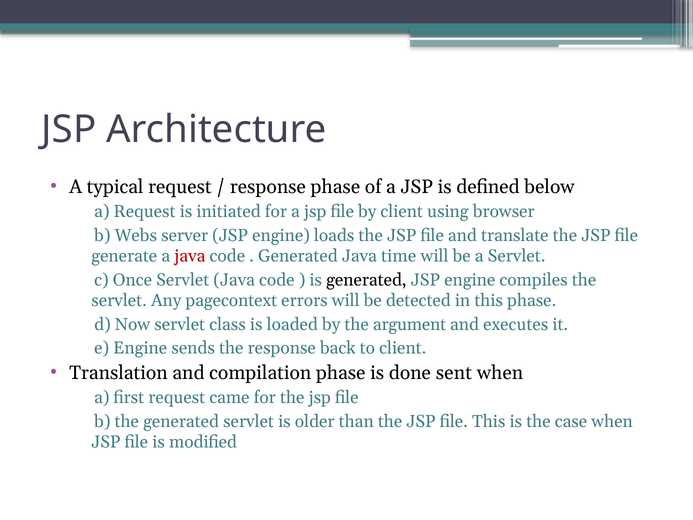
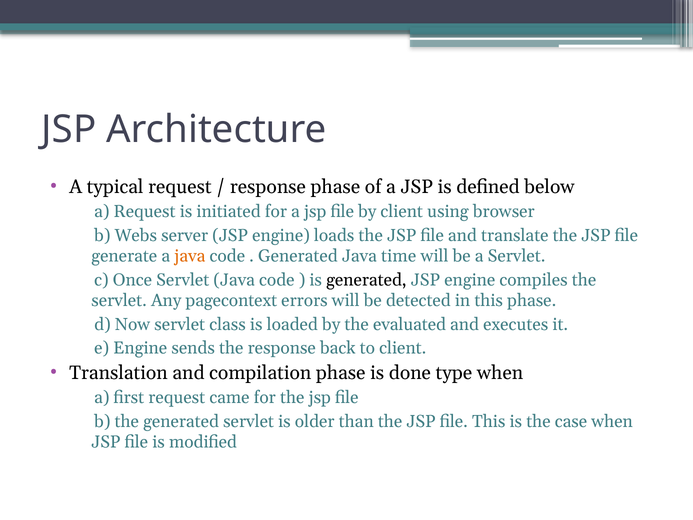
java at (190, 256) colour: red -> orange
argument: argument -> evaluated
sent: sent -> type
